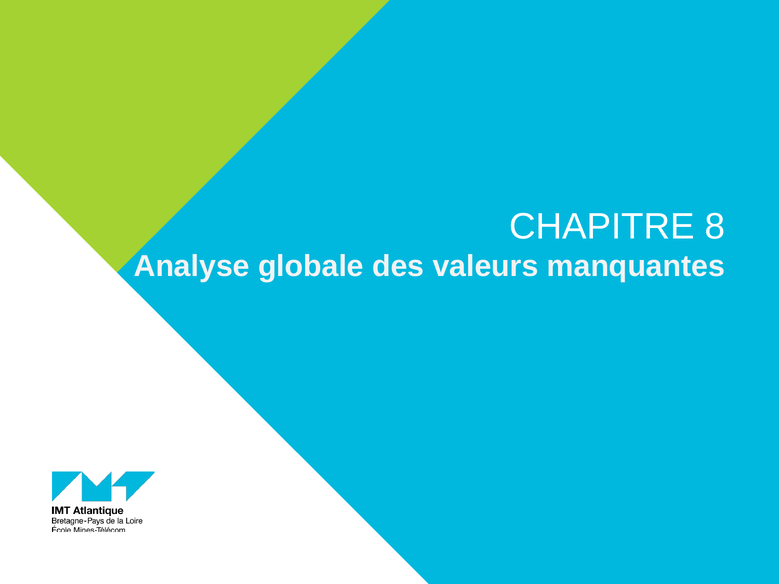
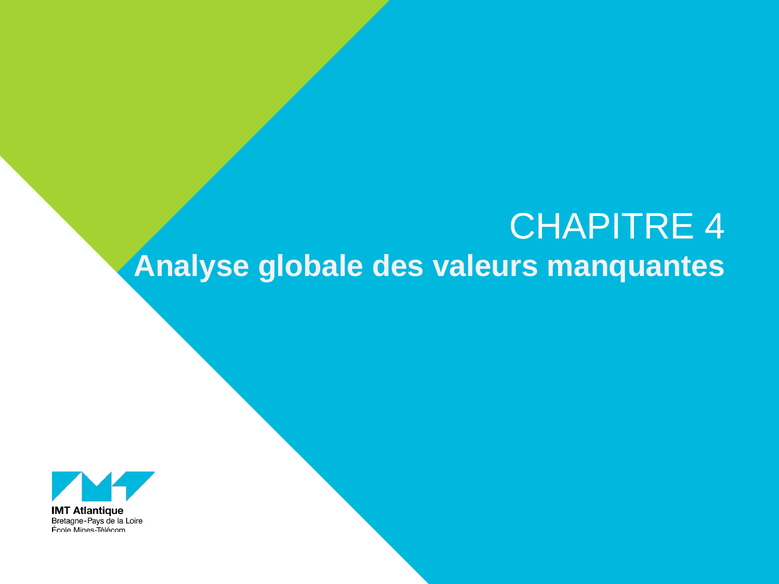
8: 8 -> 4
